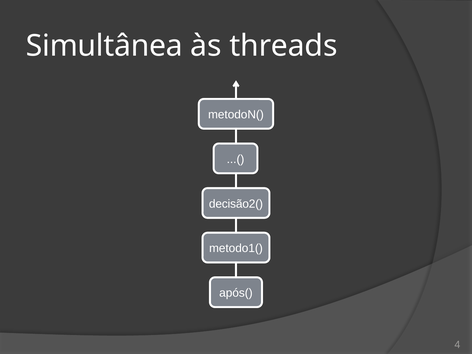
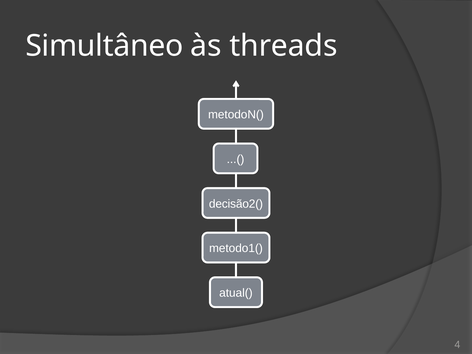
Simultânea: Simultânea -> Simultâneo
após(: após( -> atual(
